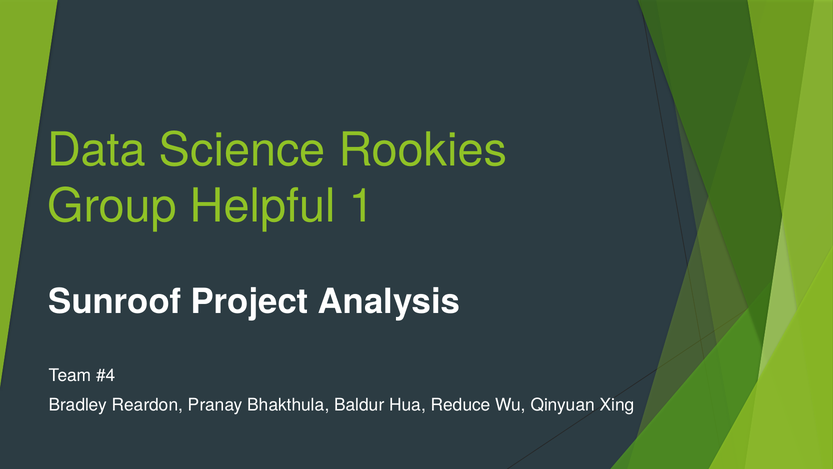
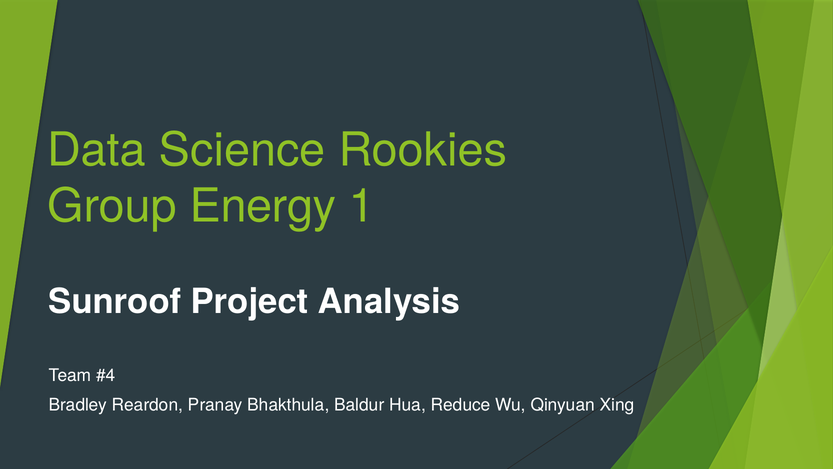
Helpful: Helpful -> Energy
